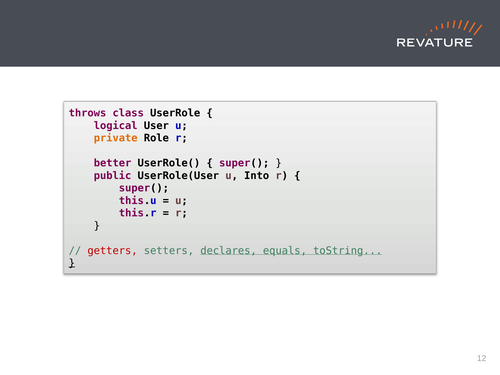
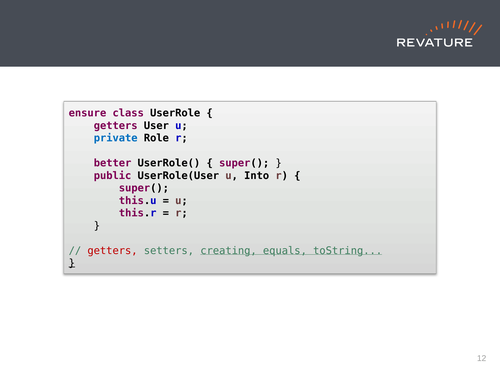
throws: throws -> ensure
logical at (116, 126): logical -> getters
private colour: orange -> blue
declares: declares -> creating
